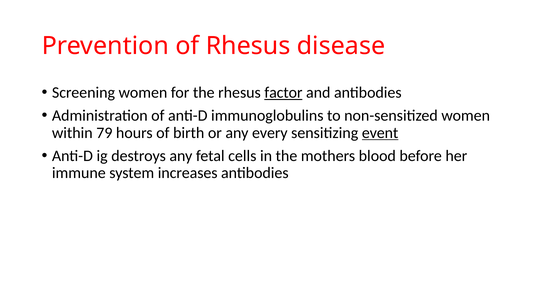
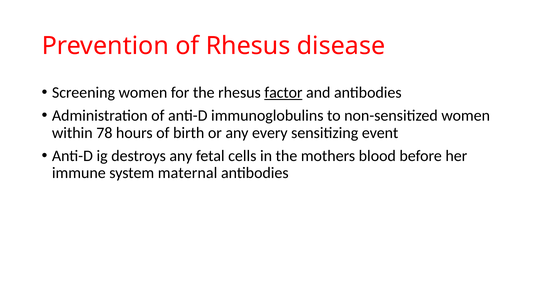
79: 79 -> 78
event underline: present -> none
increases: increases -> maternal
